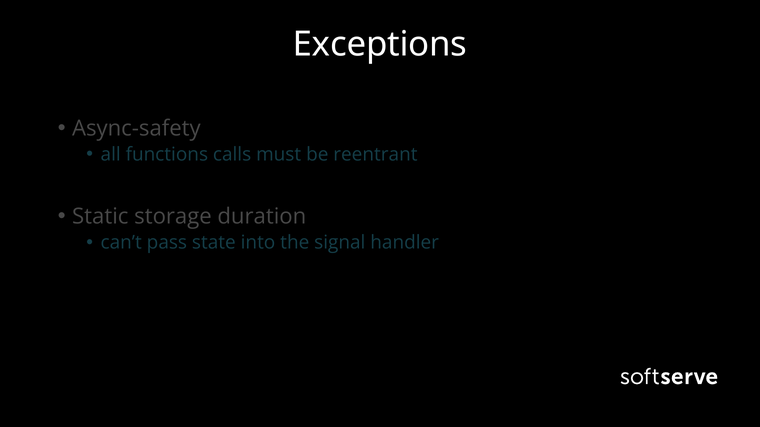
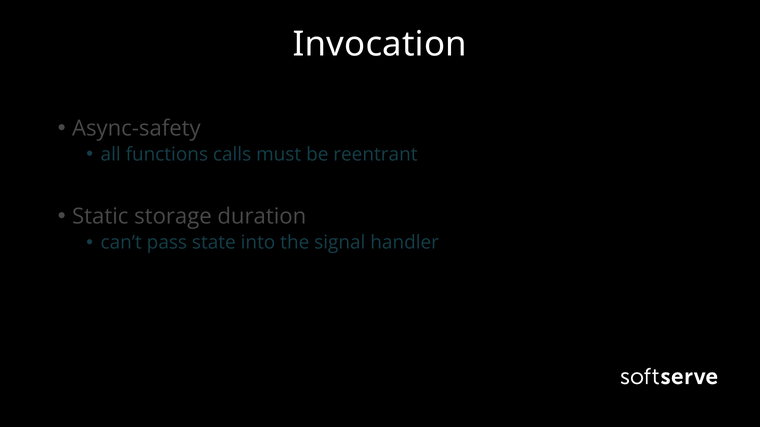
Exceptions: Exceptions -> Invocation
